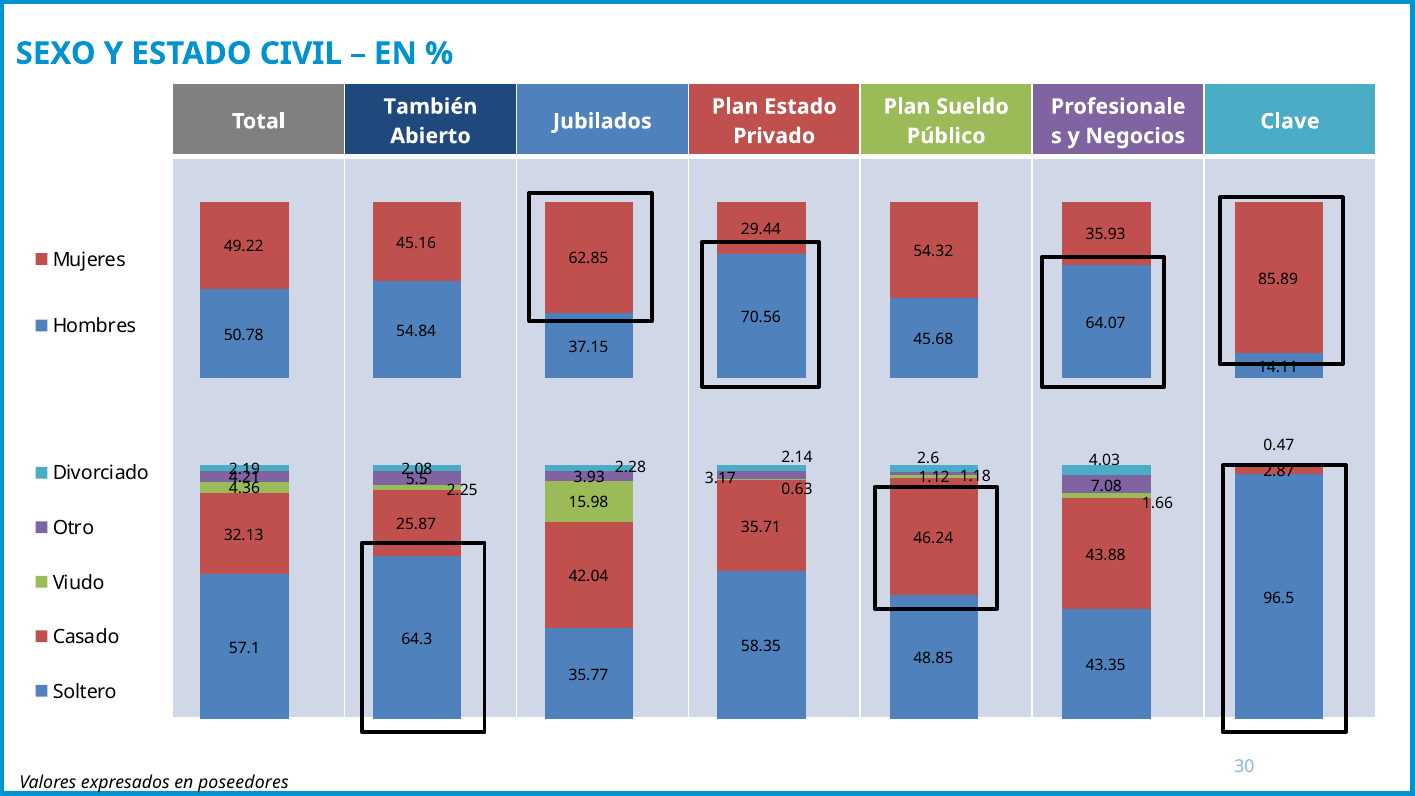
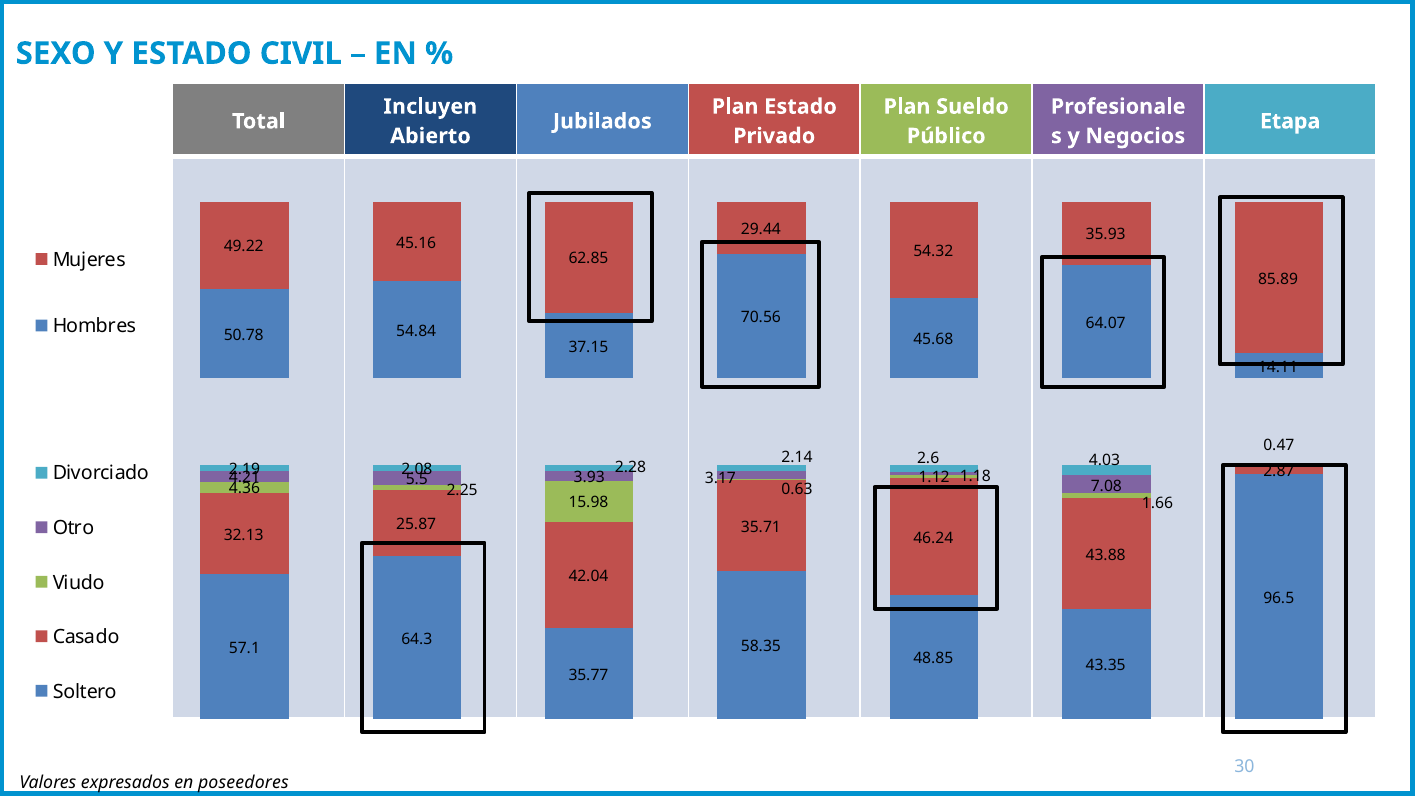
También: También -> Incluyen
Clave: Clave -> Etapa
